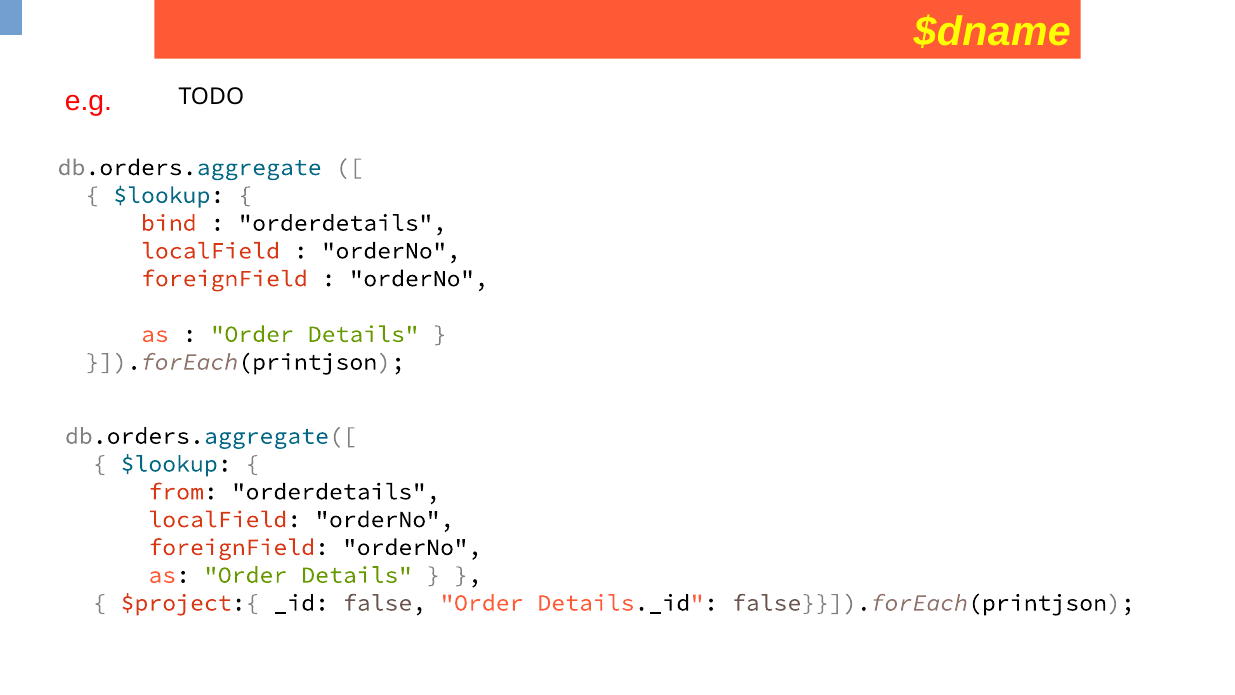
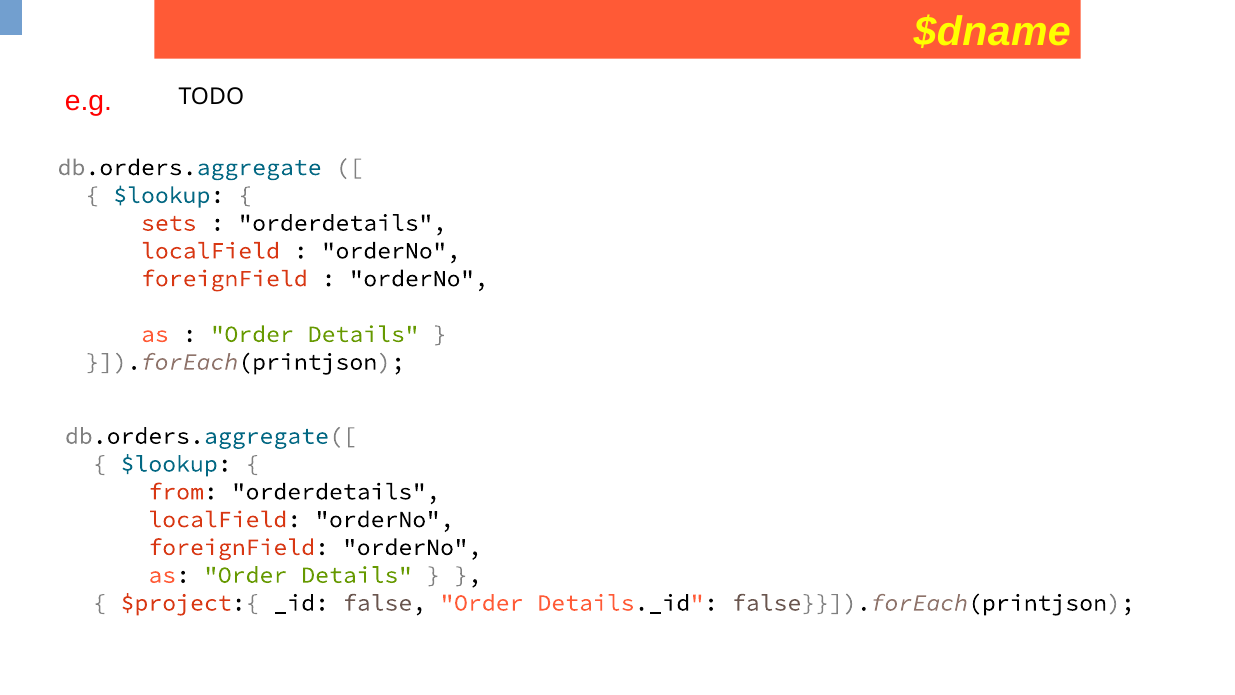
bind: bind -> sets
